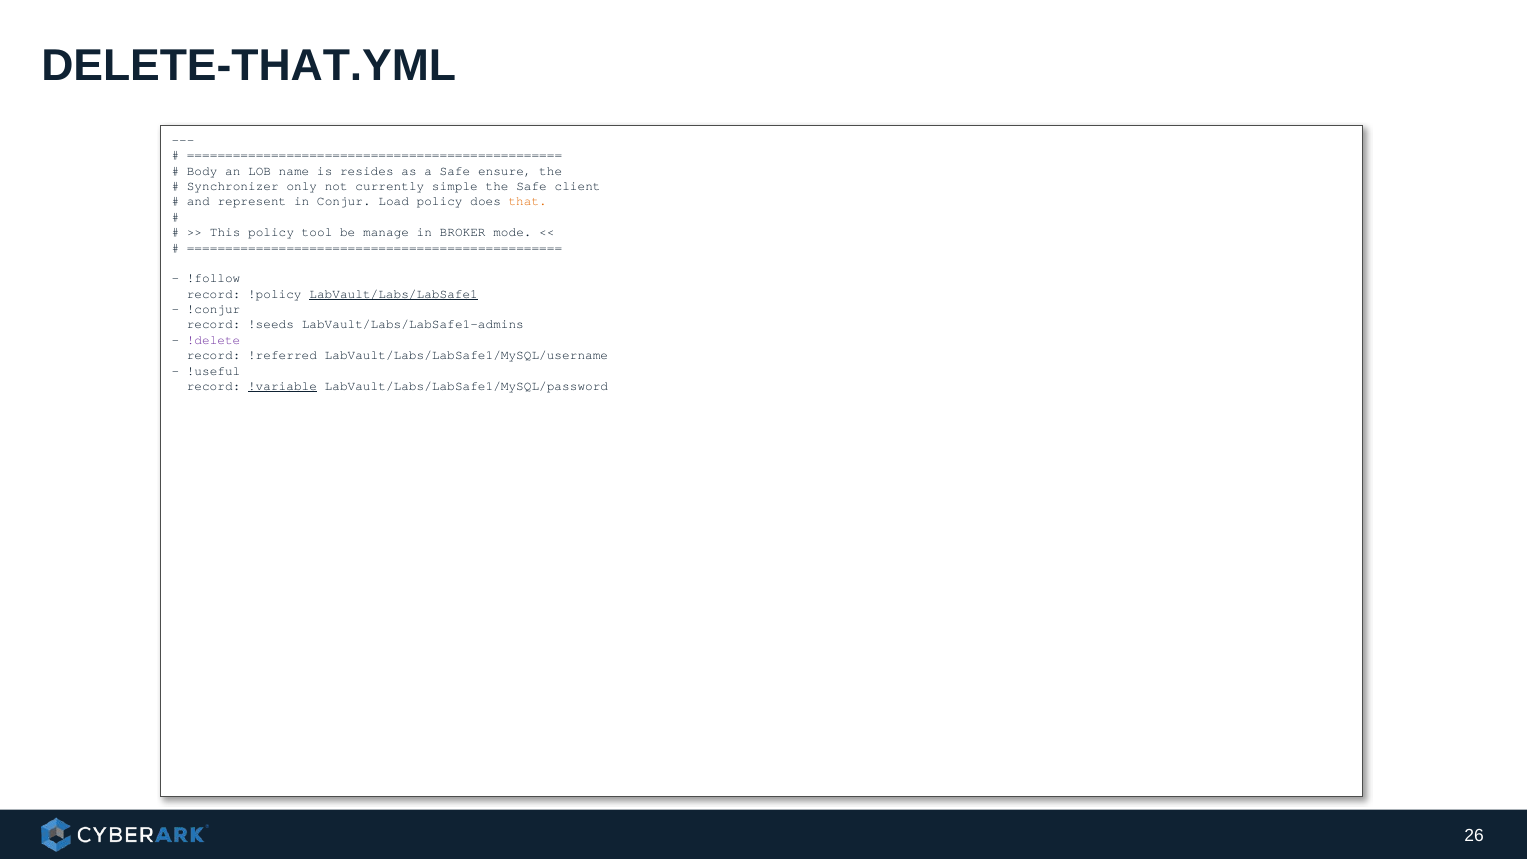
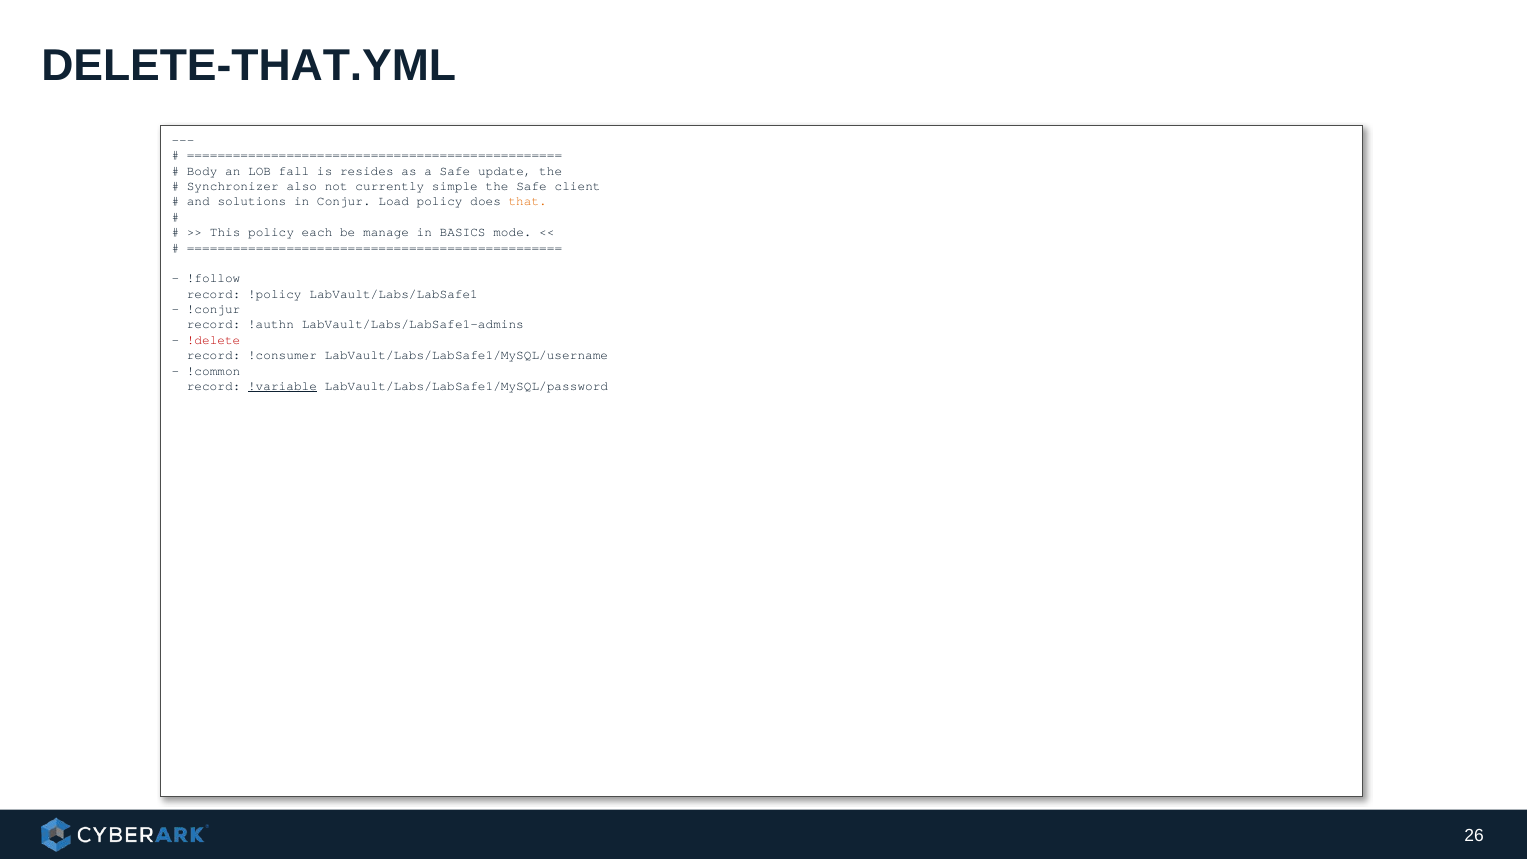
name: name -> fall
ensure: ensure -> update
only: only -> also
represent: represent -> solutions
tool: tool -> each
BROKER: BROKER -> BASICS
LabVault/Labs/LabSafe1 underline: present -> none
!seeds: !seeds -> !authn
!delete colour: purple -> red
!referred: !referred -> !consumer
!useful: !useful -> !common
